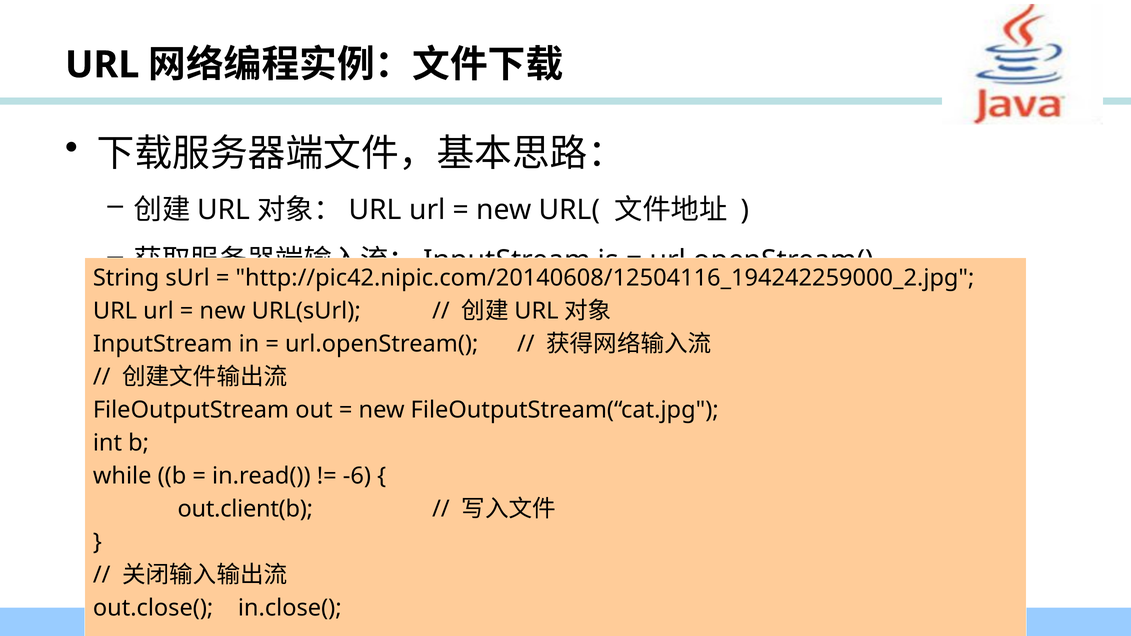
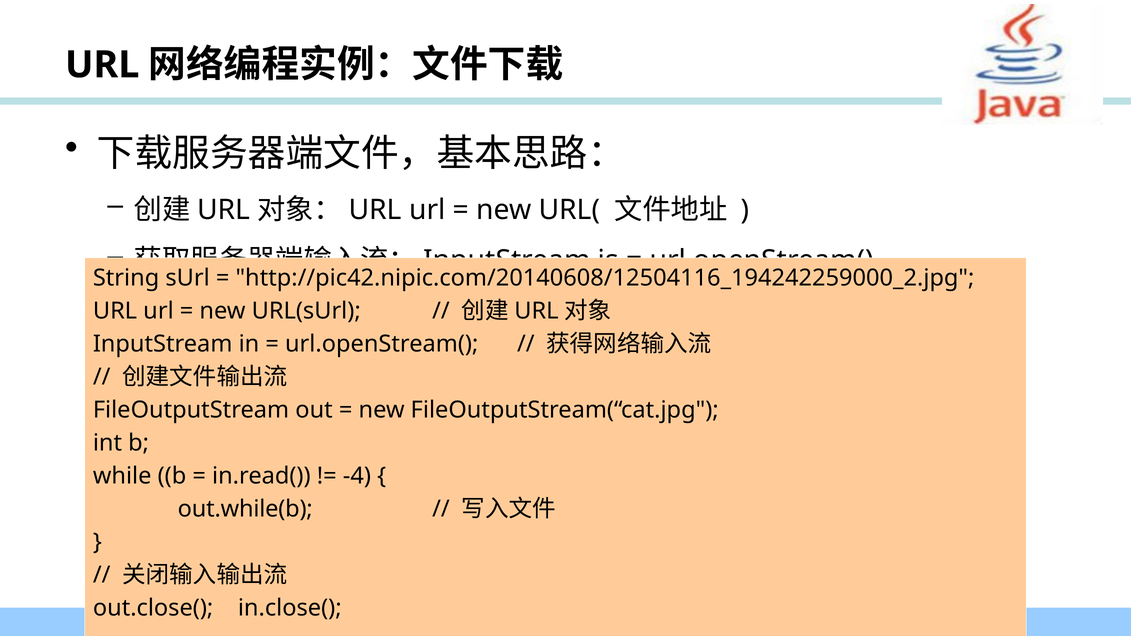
-6: -6 -> -4
out.client(b: out.client(b -> out.while(b
